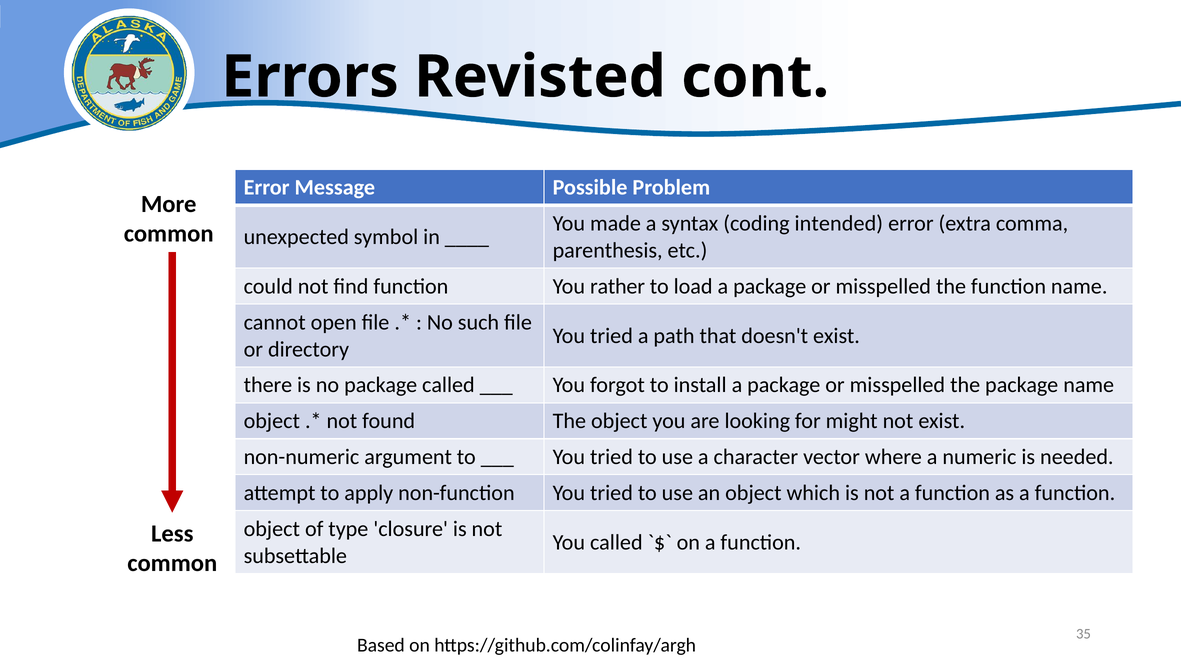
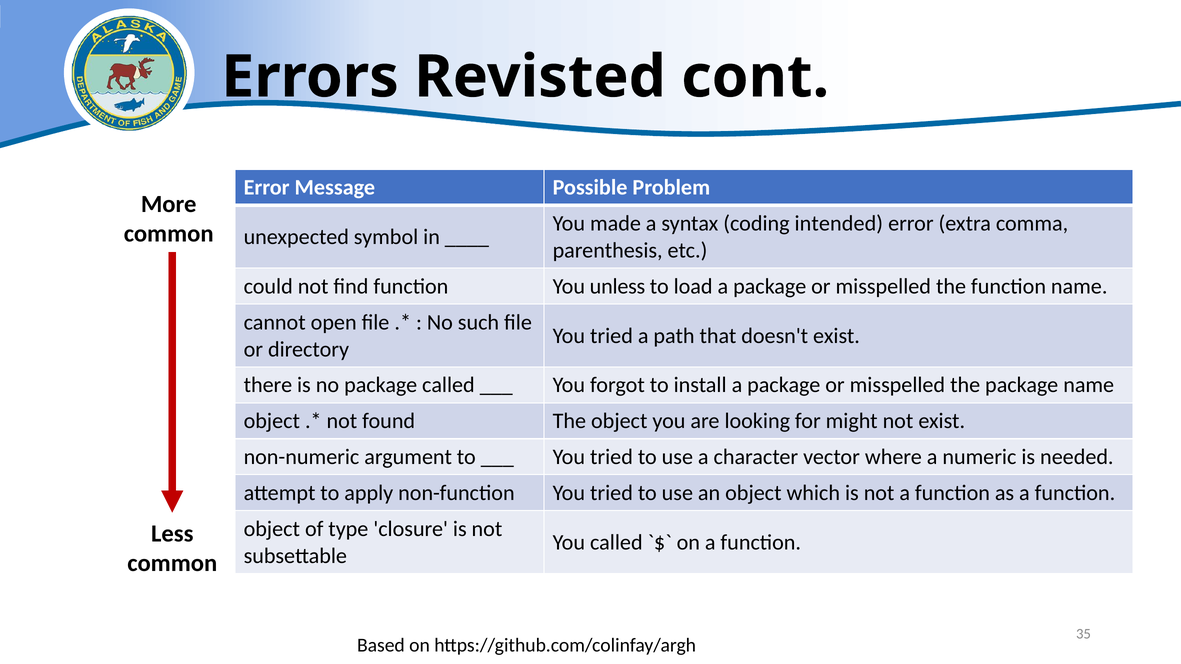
rather: rather -> unless
